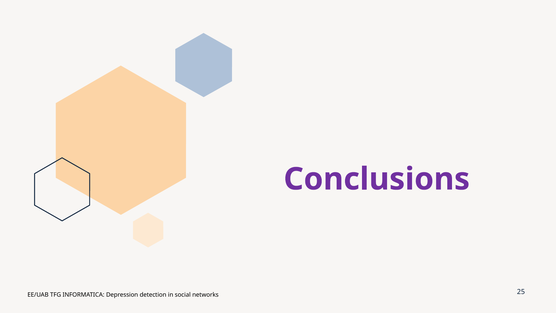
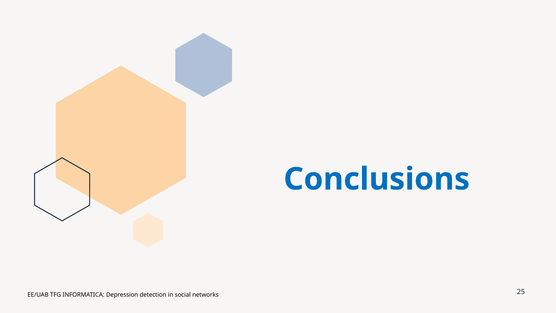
Conclusions colour: purple -> blue
